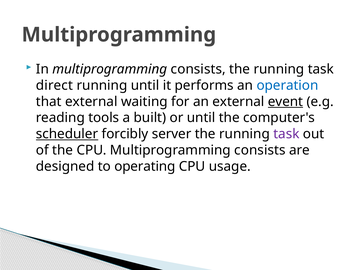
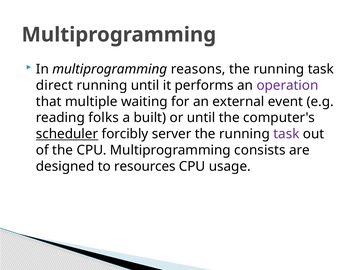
In multiprogramming consists: consists -> reasons
operation colour: blue -> purple
that external: external -> multiple
event underline: present -> none
tools: tools -> folks
operating: operating -> resources
